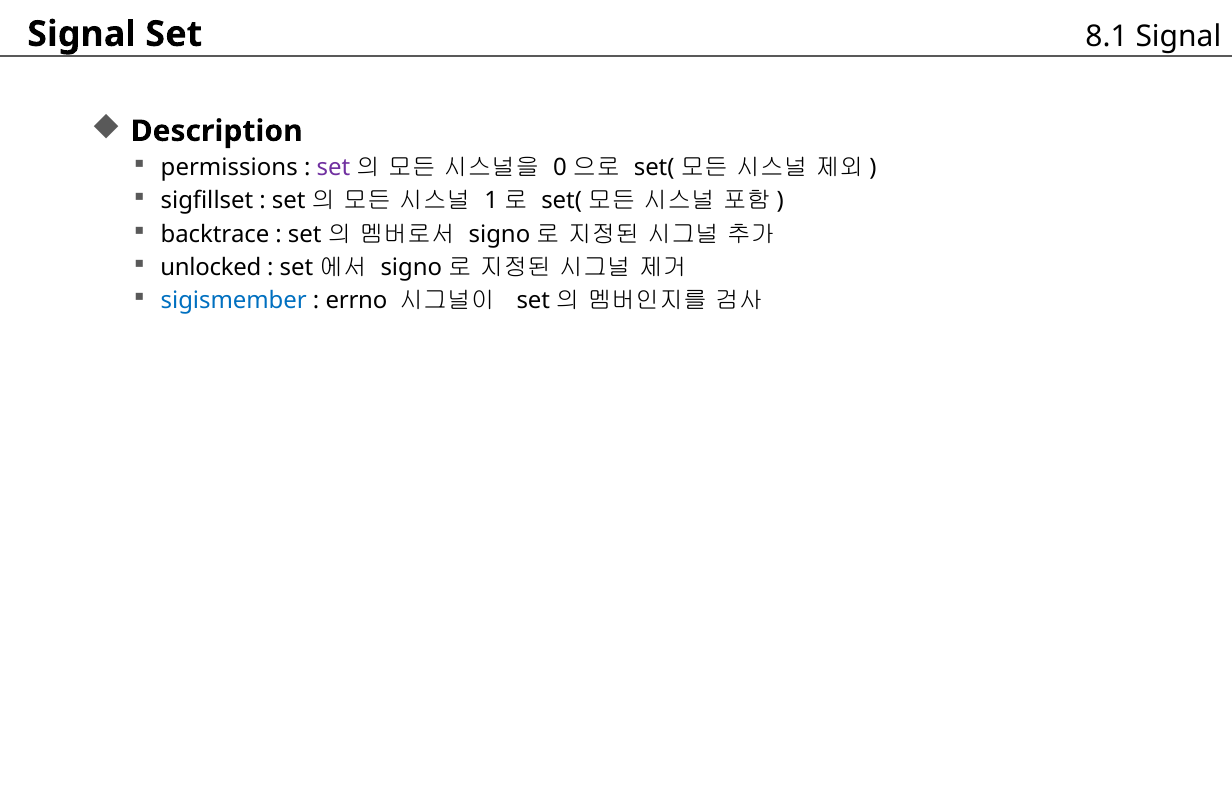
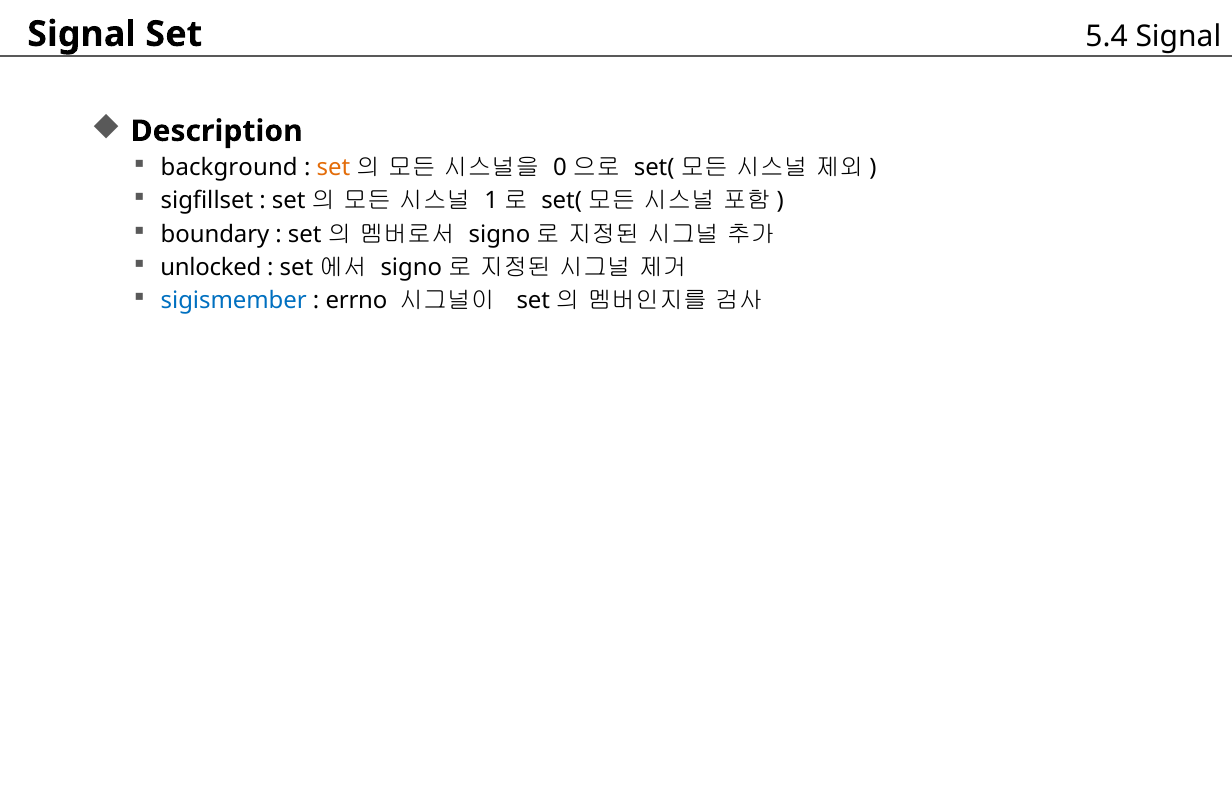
8.1: 8.1 -> 5.4
permissions: permissions -> background
set at (333, 168) colour: purple -> orange
backtrace: backtrace -> boundary
